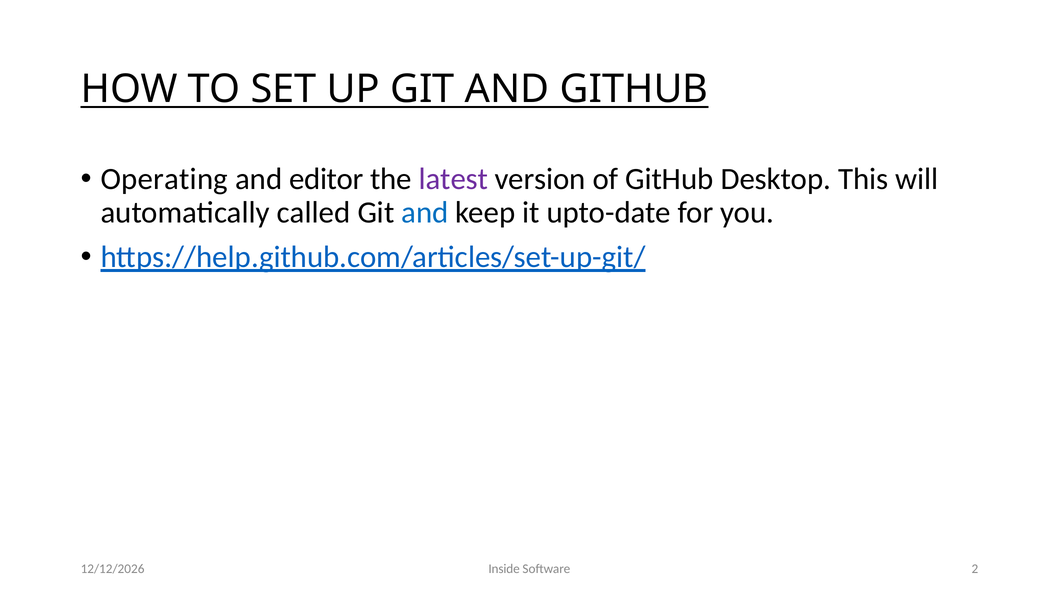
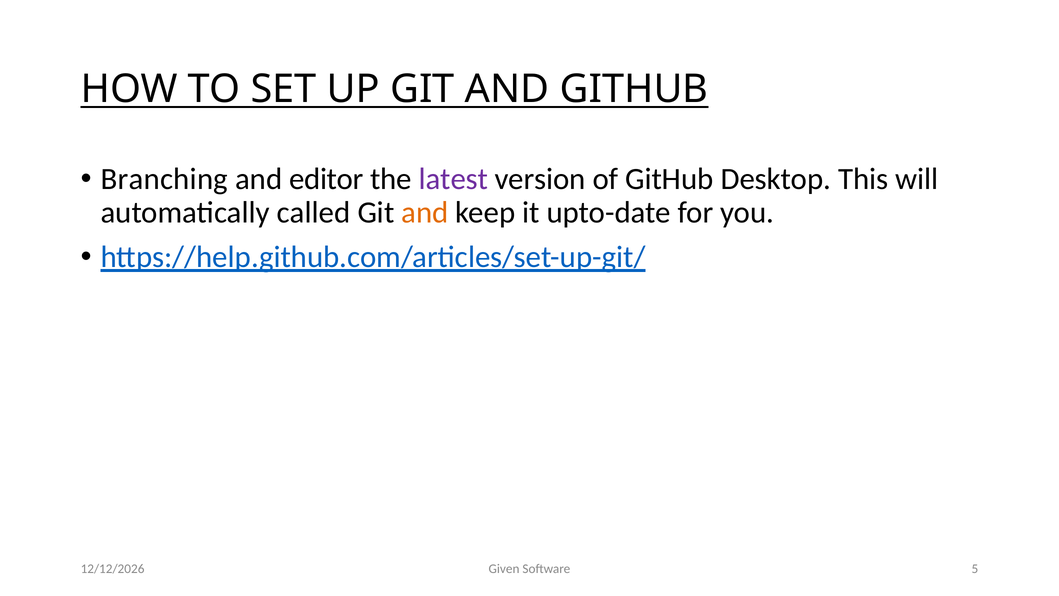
Operating: Operating -> Branching
and at (425, 212) colour: blue -> orange
Inside: Inside -> Given
2: 2 -> 5
